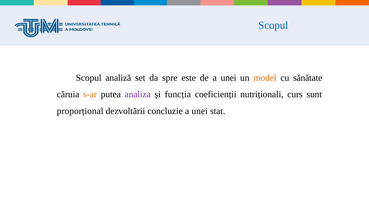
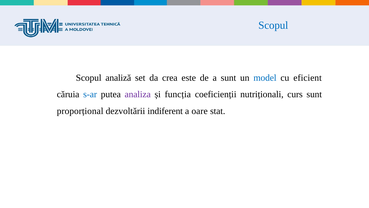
spre: spre -> crea
de a unei: unei -> sunt
model colour: orange -> blue
sănătate: sănătate -> eficient
s-ar colour: orange -> blue
concluzie: concluzie -> indiferent
unei at (200, 111): unei -> oare
